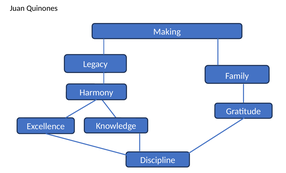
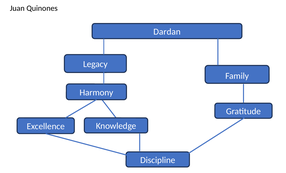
Making: Making -> Dardan
